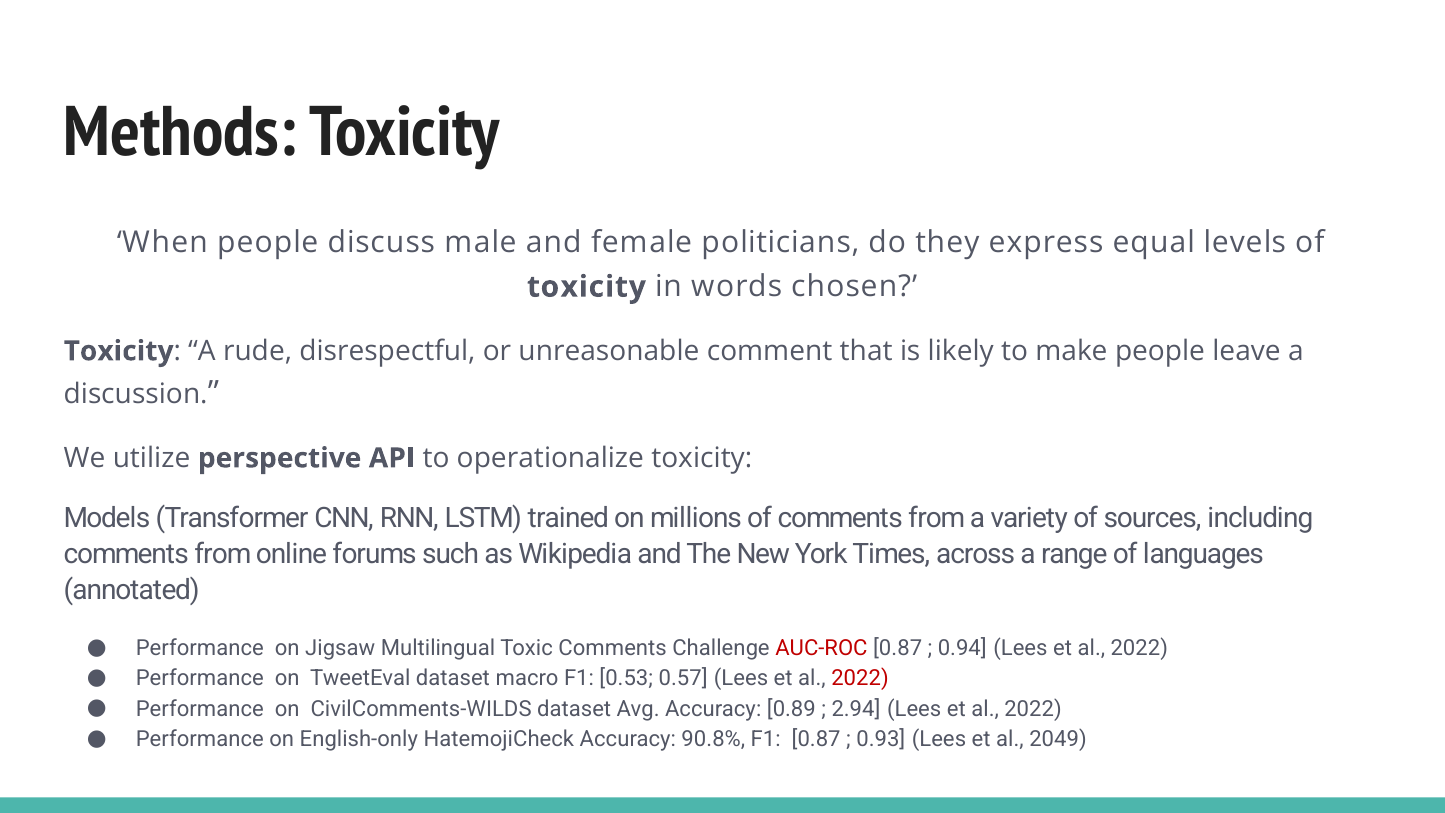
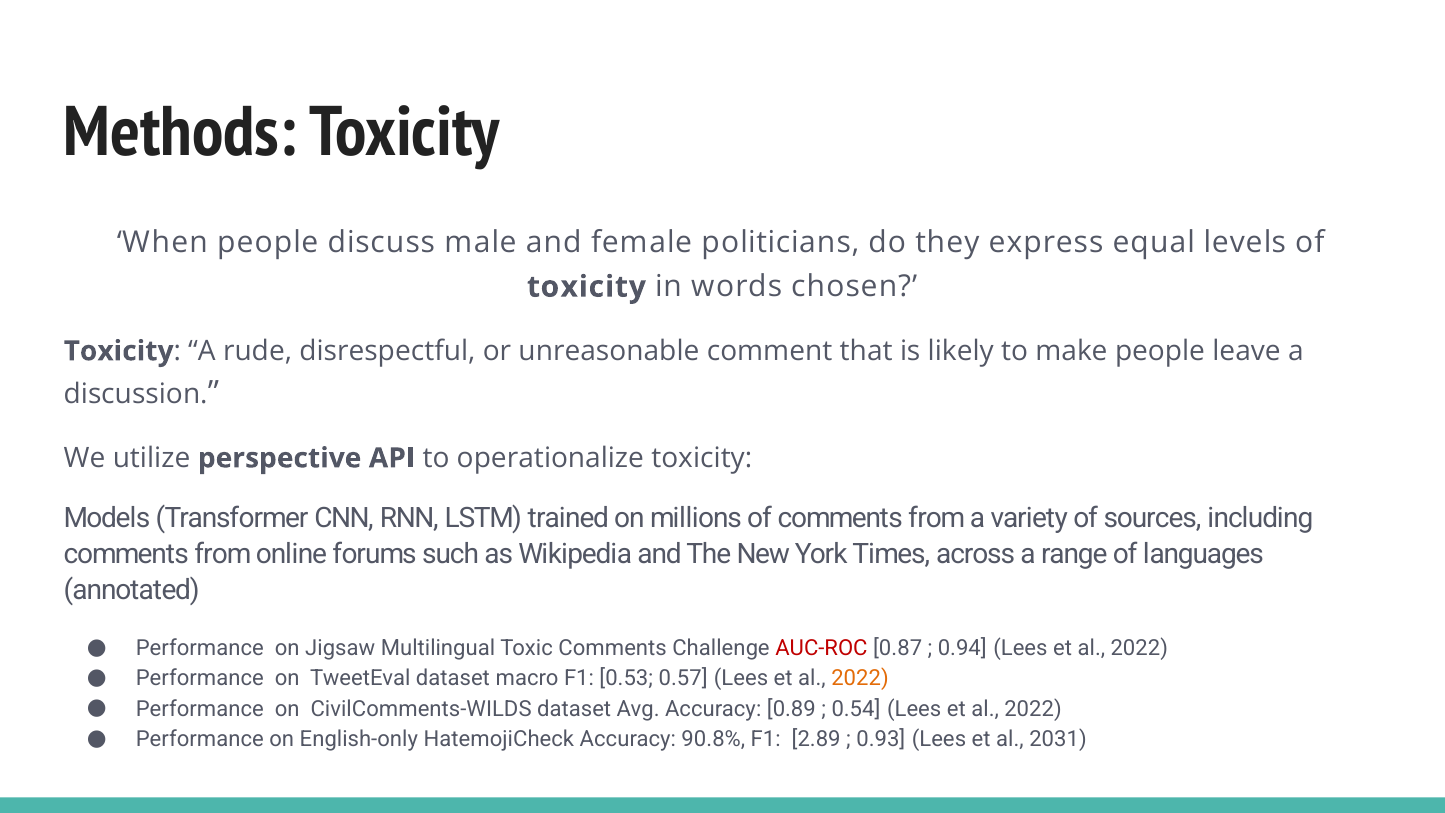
2022 at (860, 678) colour: red -> orange
2.94: 2.94 -> 0.54
F1 0.87: 0.87 -> 2.89
2049: 2049 -> 2031
